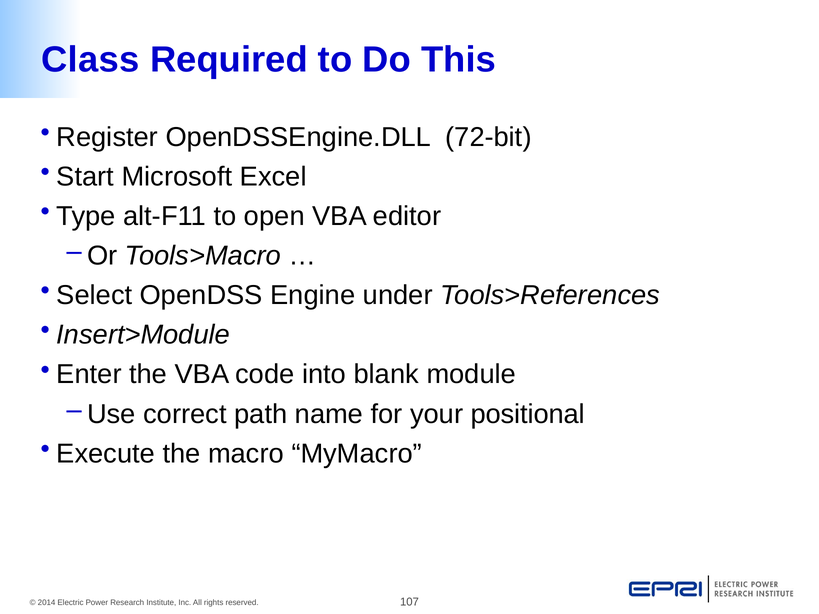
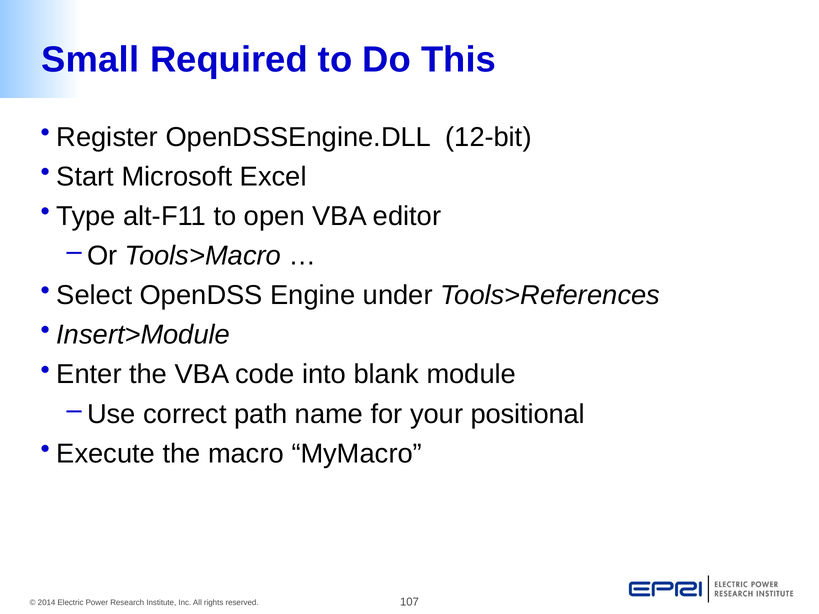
Class: Class -> Small
72-bit: 72-bit -> 12-bit
